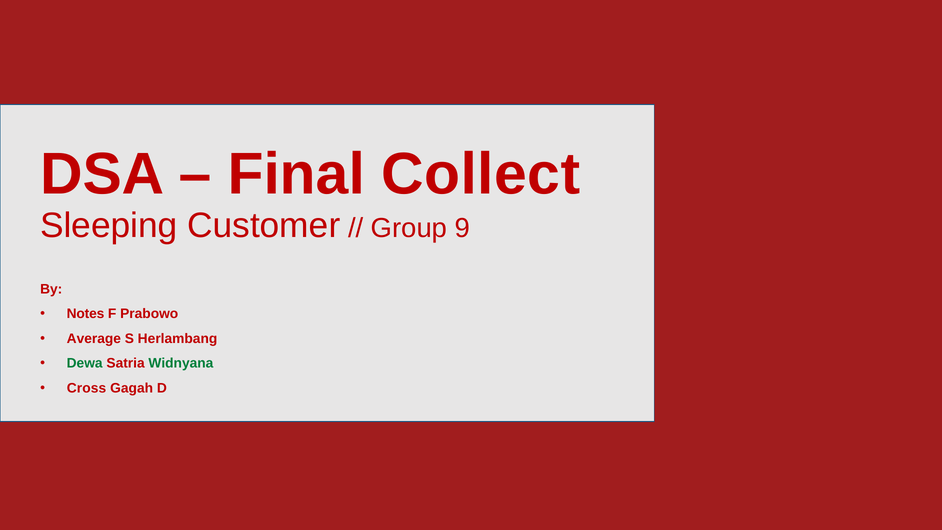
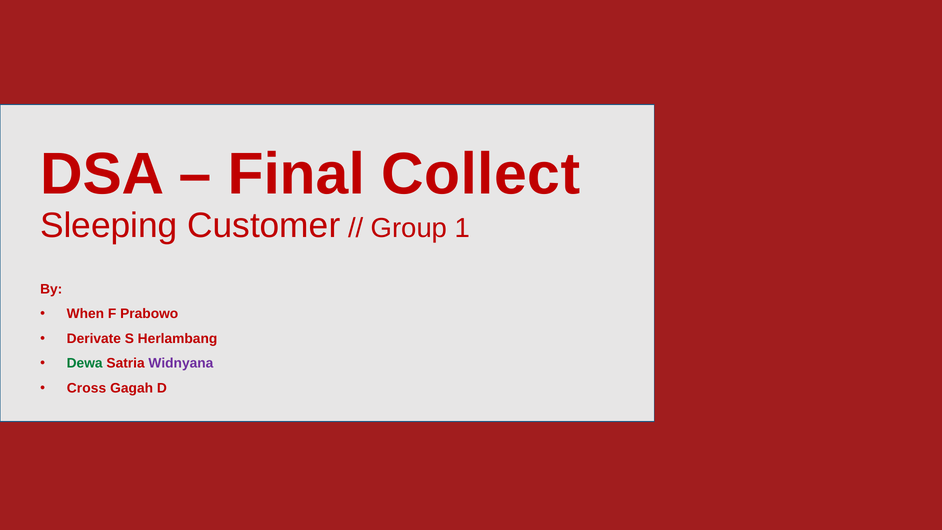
9: 9 -> 1
Notes: Notes -> When
Average: Average -> Derivate
Widnyana colour: green -> purple
